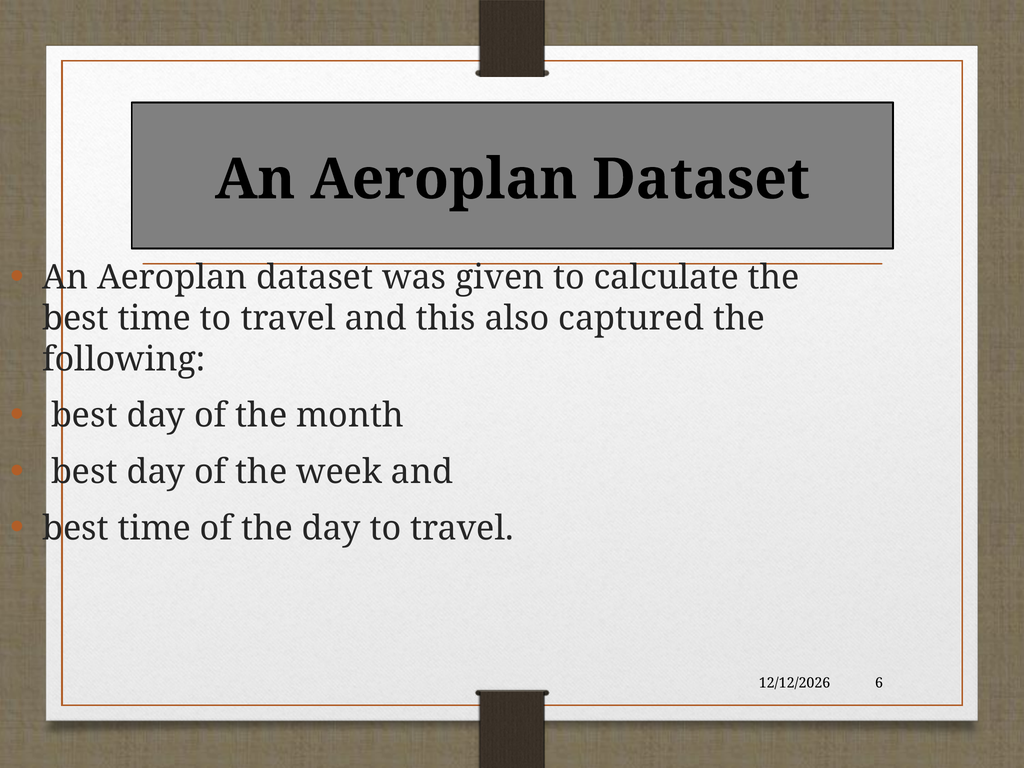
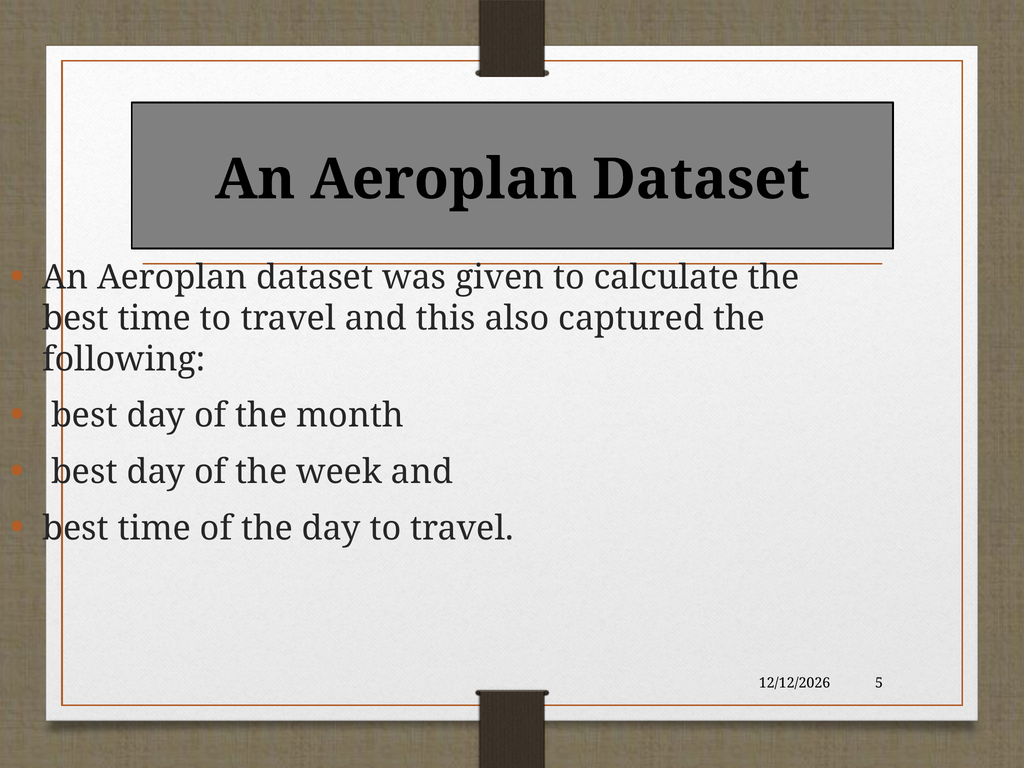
6: 6 -> 5
